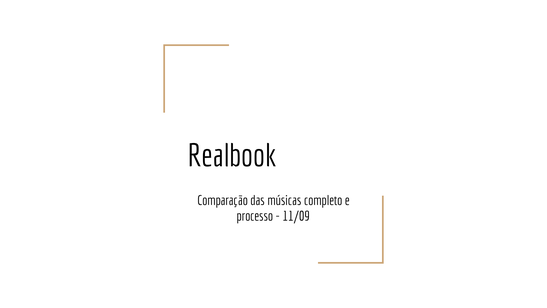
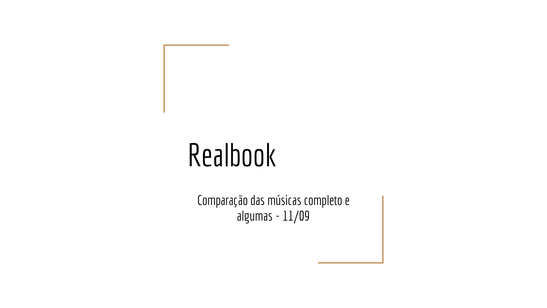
processo: processo -> algumas
